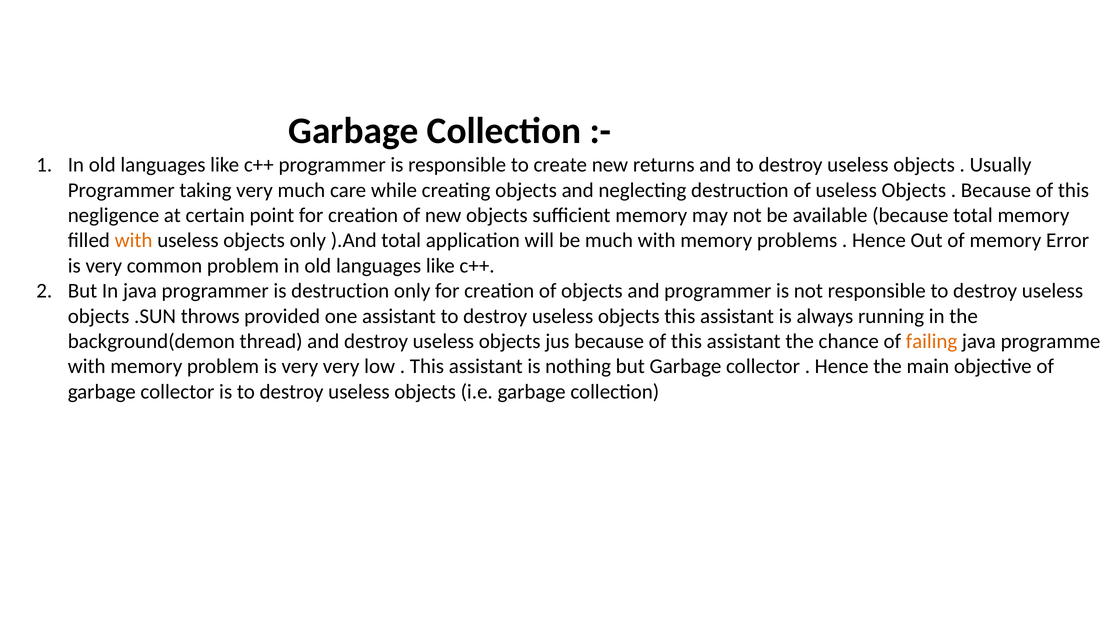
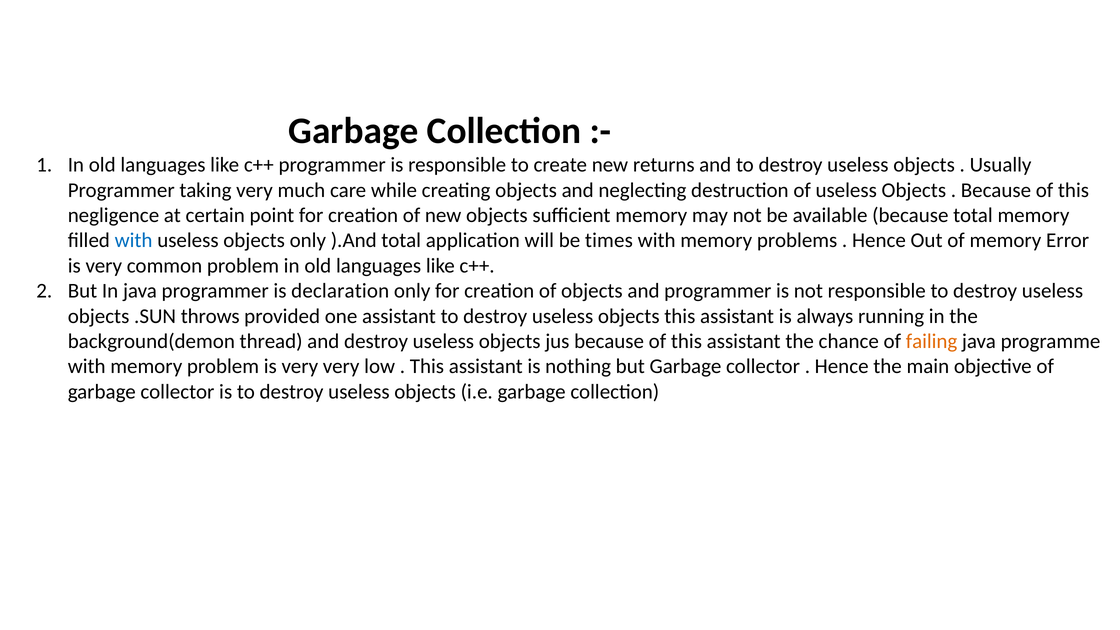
with at (134, 240) colour: orange -> blue
be much: much -> times
is destruction: destruction -> declaration
